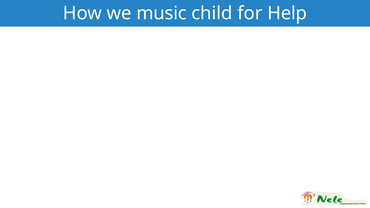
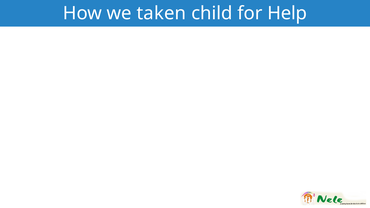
music: music -> taken
